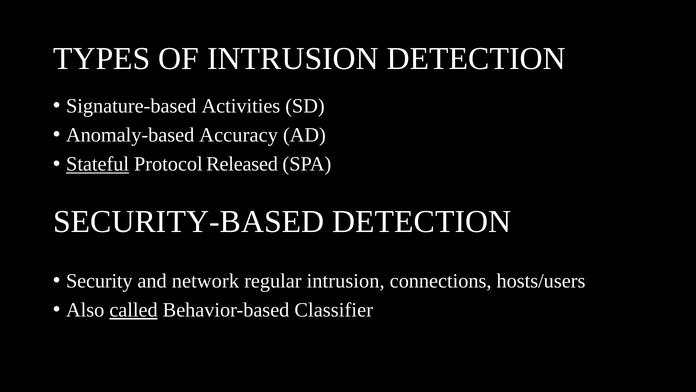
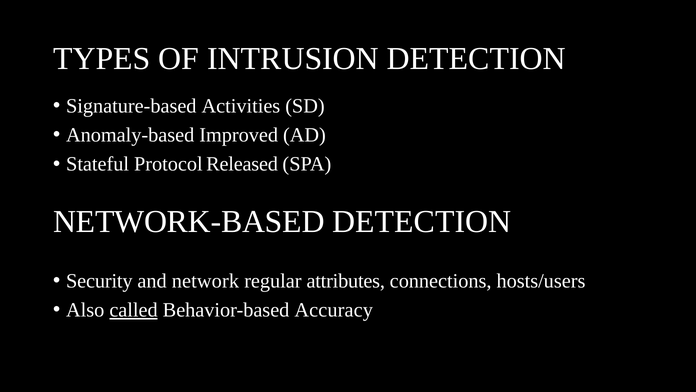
Accuracy: Accuracy -> Improved
Stateful underline: present -> none
SECURITY-BASED: SECURITY-BASED -> NETWORK-BASED
regular intrusion: intrusion -> attributes
Classifier: Classifier -> Accuracy
